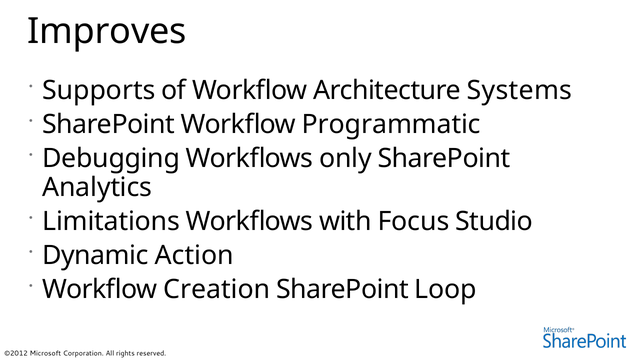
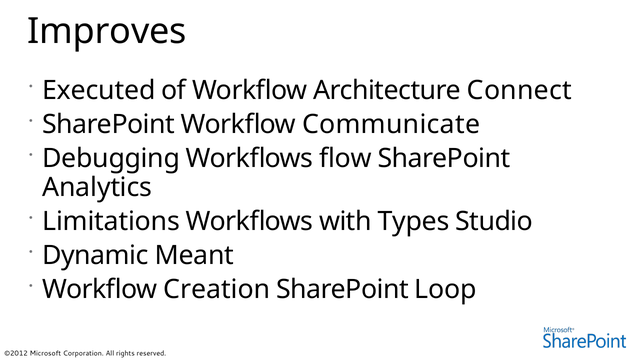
Supports: Supports -> Executed
Systems: Systems -> Connect
Programmatic: Programmatic -> Communicate
only: only -> flow
Focus: Focus -> Types
Action: Action -> Meant
